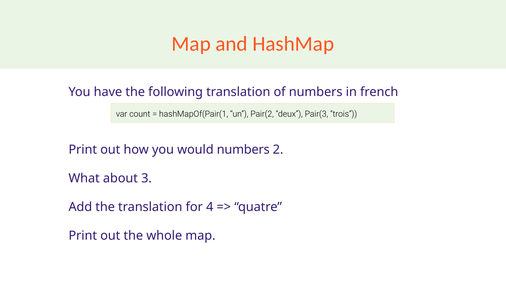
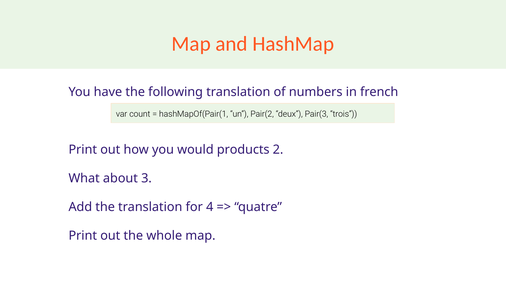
would numbers: numbers -> products
